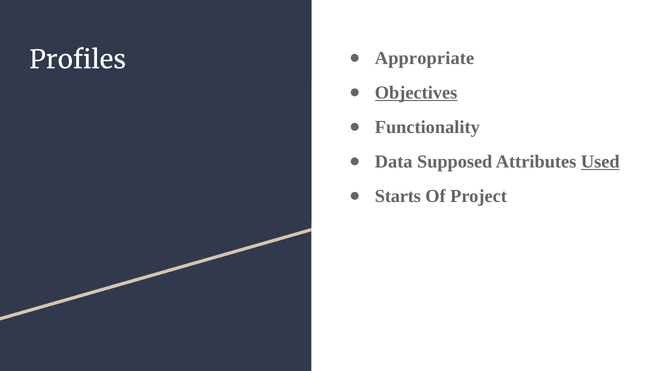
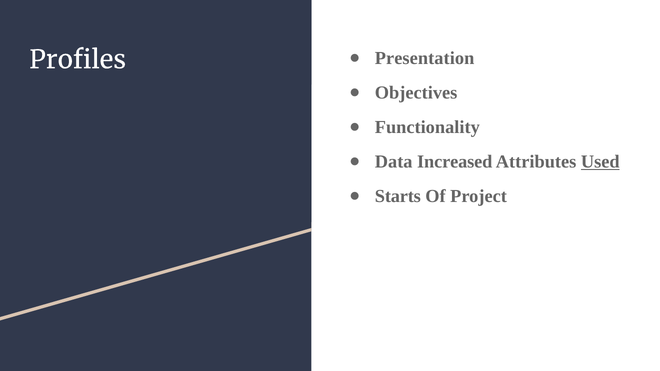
Appropriate: Appropriate -> Presentation
Objectives underline: present -> none
Supposed: Supposed -> Increased
